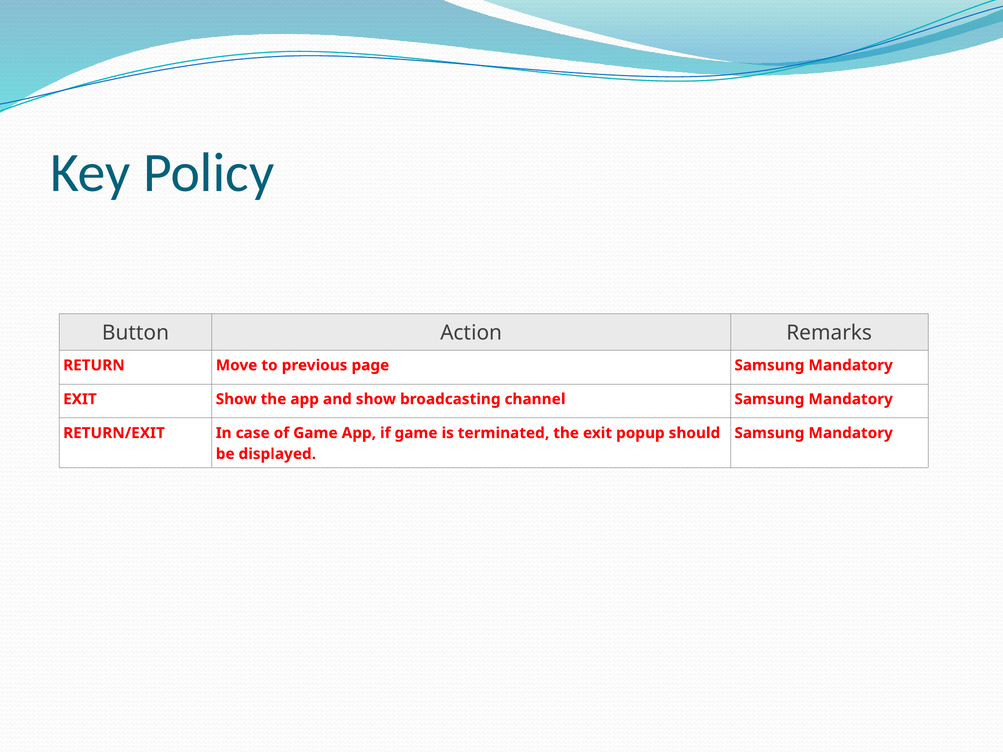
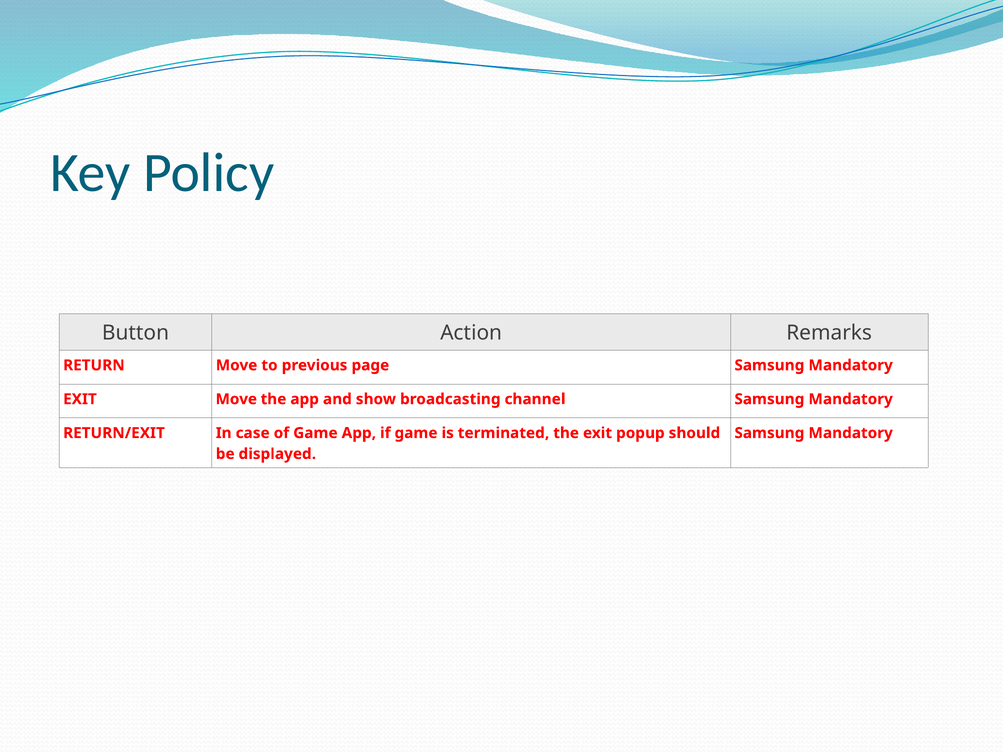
EXIT Show: Show -> Move
